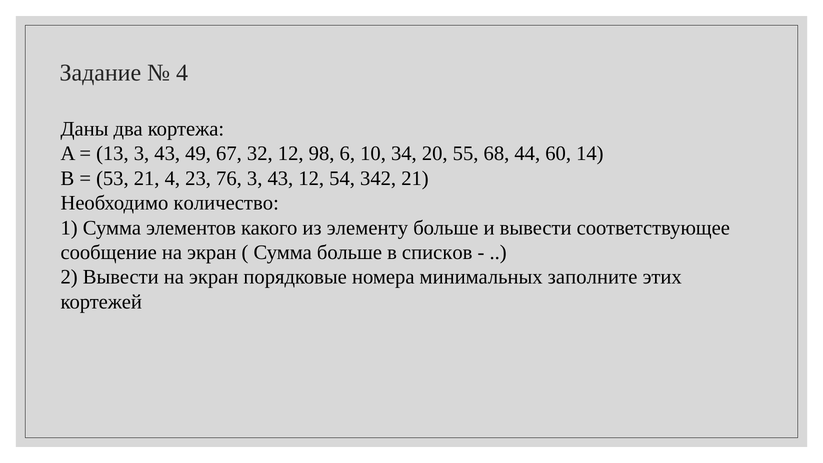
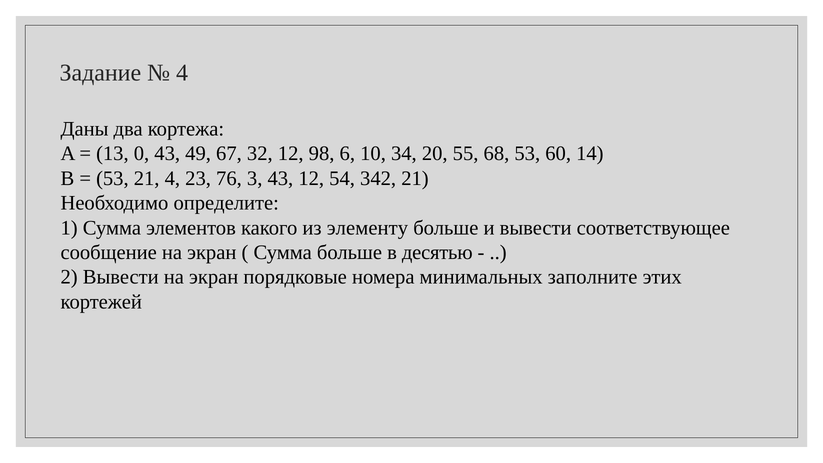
13 3: 3 -> 0
68 44: 44 -> 53
количество: количество -> определите
списков: списков -> десятью
